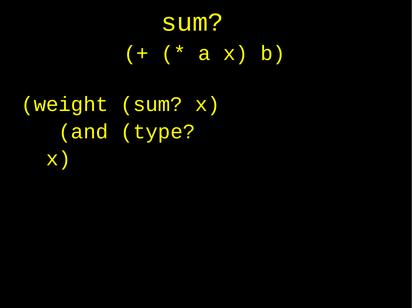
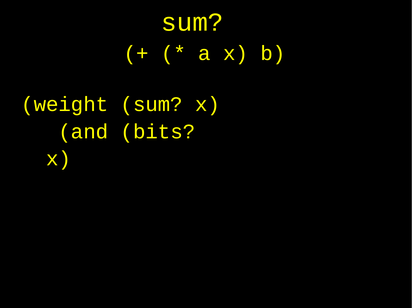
type: type -> bits
